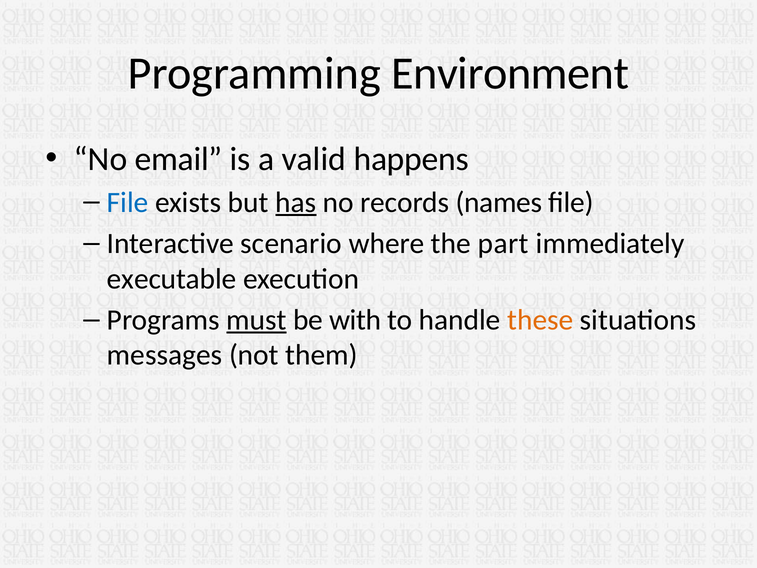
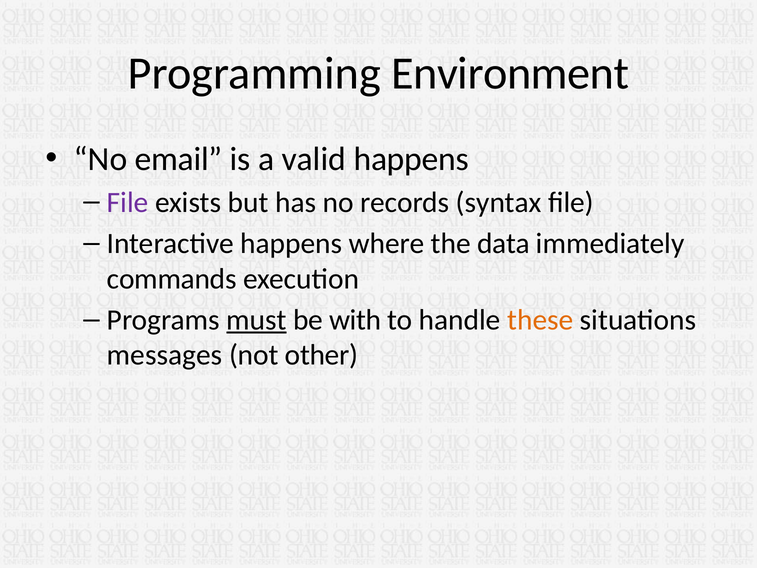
File at (128, 202) colour: blue -> purple
has underline: present -> none
names: names -> syntax
Interactive scenario: scenario -> happens
part: part -> data
executable: executable -> commands
them: them -> other
